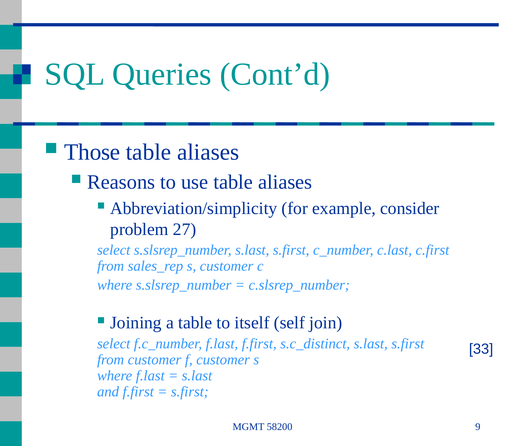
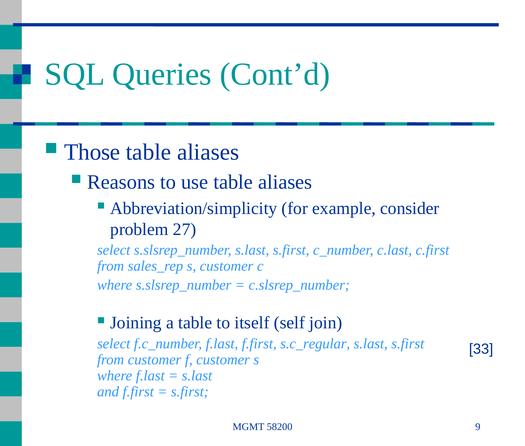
s.c_distinct: s.c_distinct -> s.c_regular
